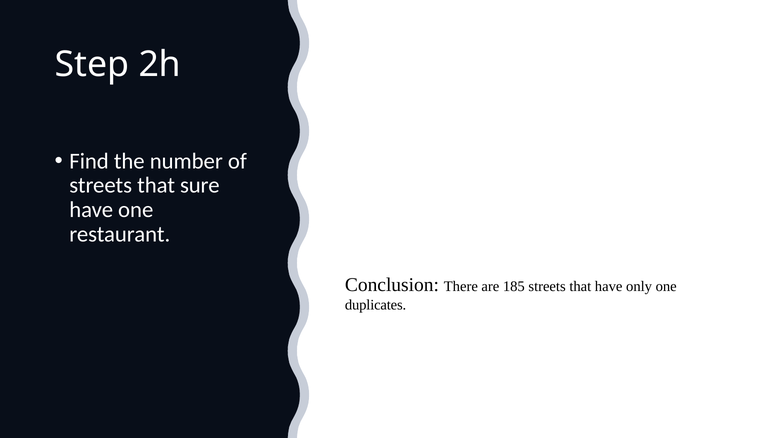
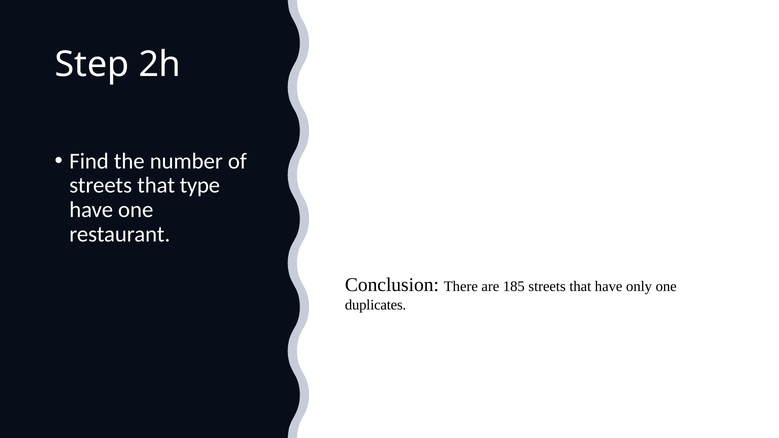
sure: sure -> type
